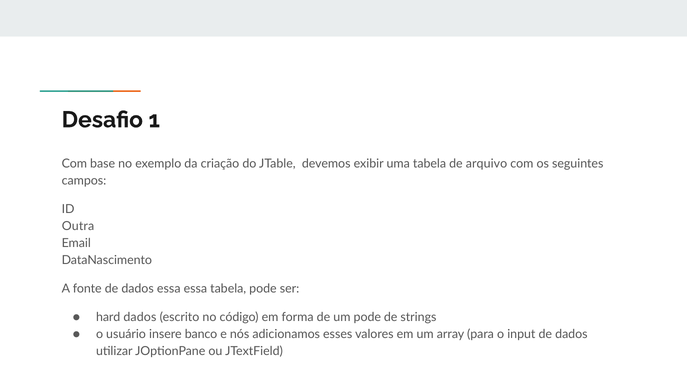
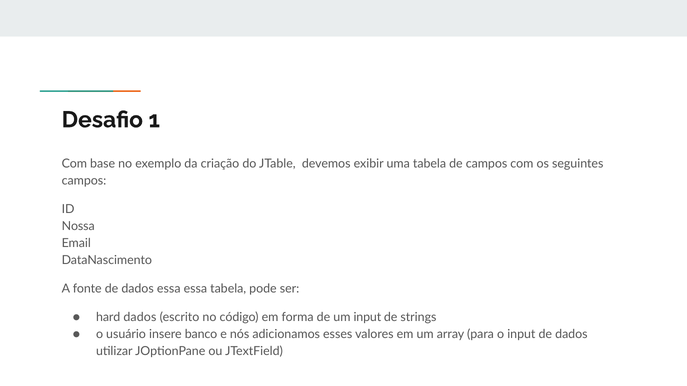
de arquivo: arquivo -> campos
Outra: Outra -> Nossa
um pode: pode -> input
